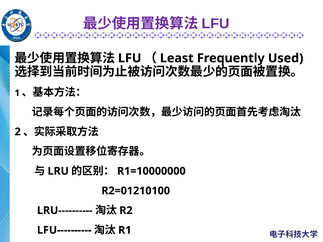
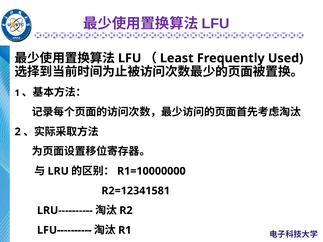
R2=01210100: R2=01210100 -> R2=12341581
